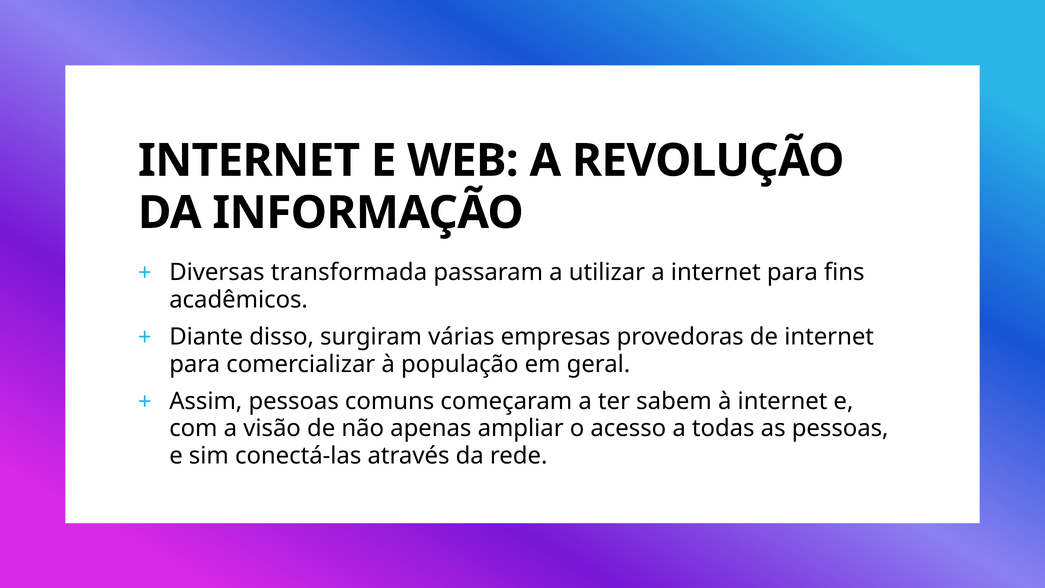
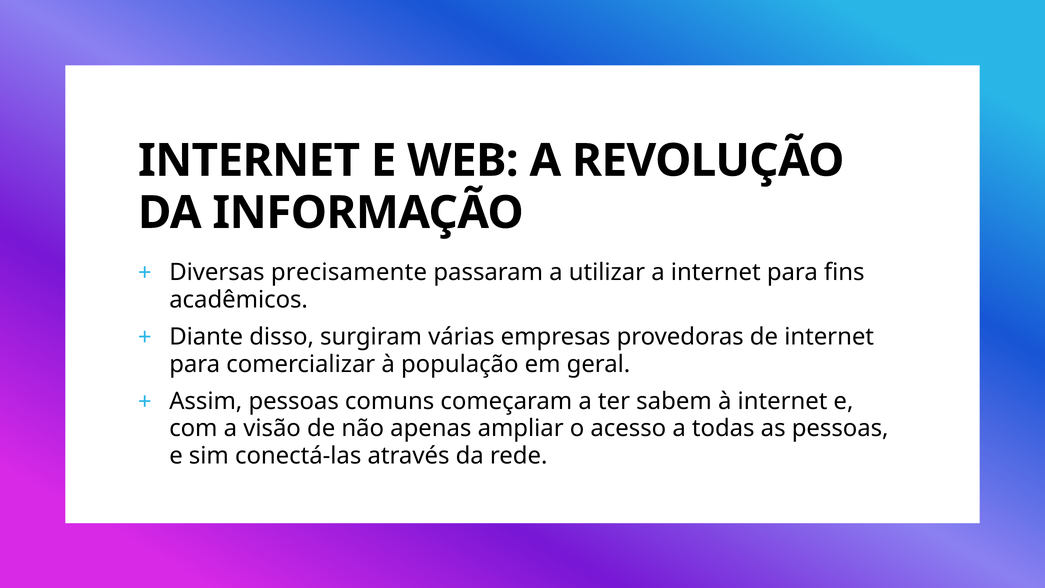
transformada: transformada -> precisamente
